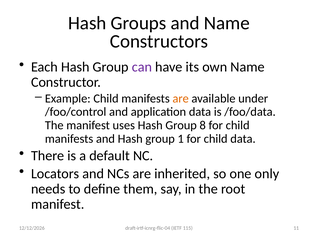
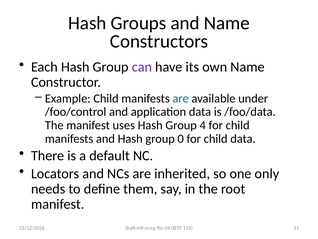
are at (181, 98) colour: orange -> blue
8: 8 -> 4
1: 1 -> 0
